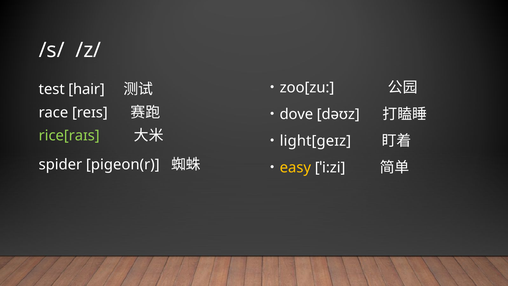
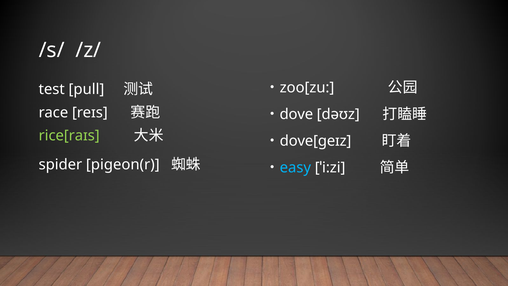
hair: hair -> pull
light[geɪz: light[geɪz -> dove[geɪz
easy colour: yellow -> light blue
